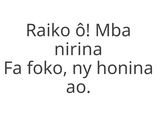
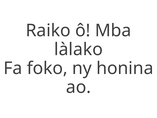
nirina: nirina -> làlako
